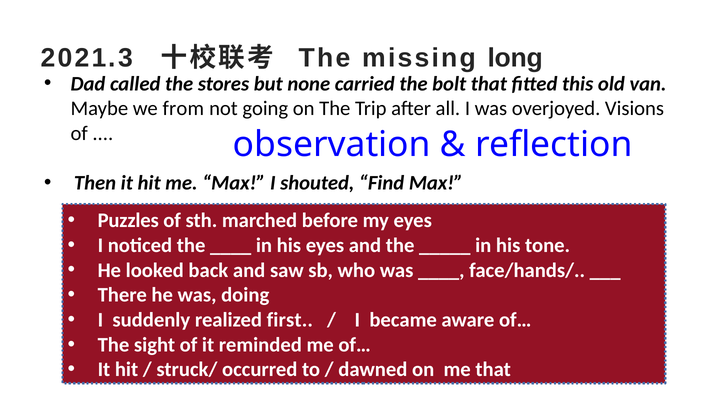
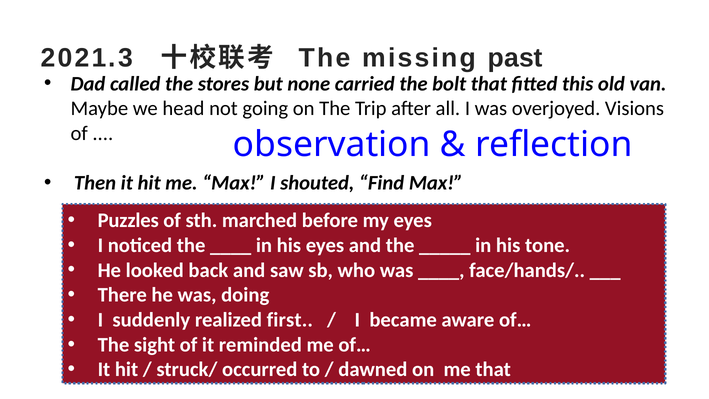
long: long -> past
from: from -> head
